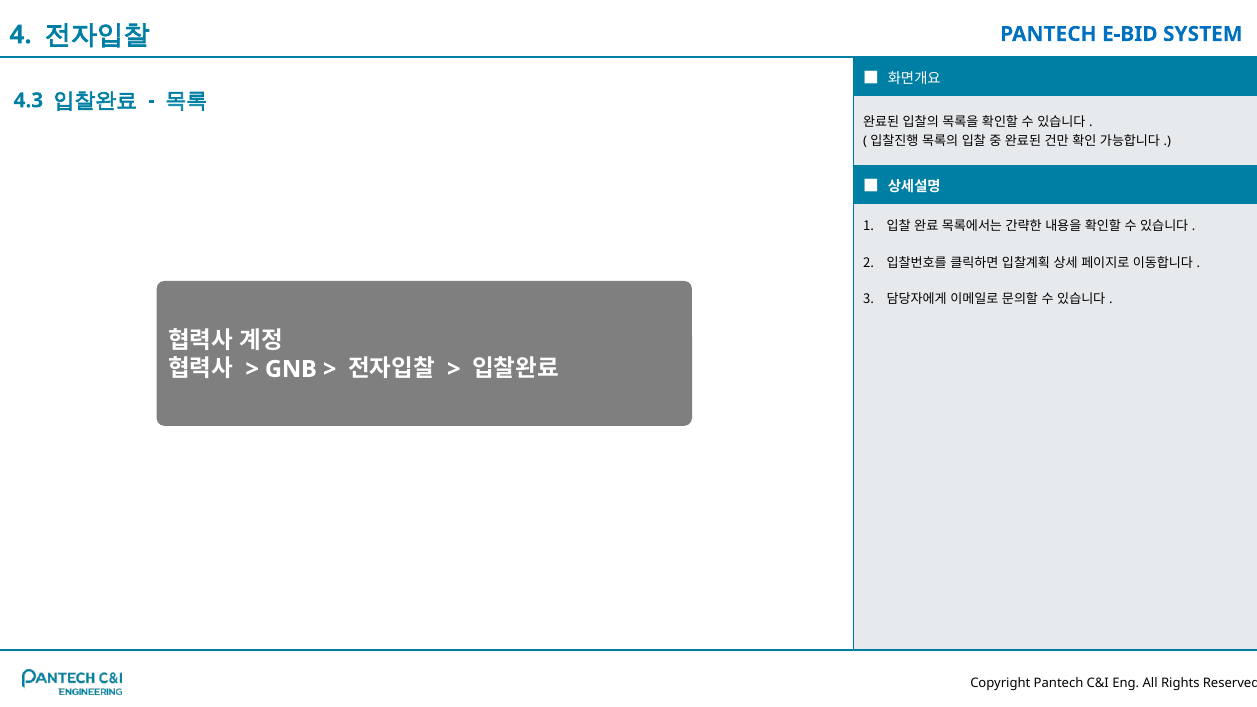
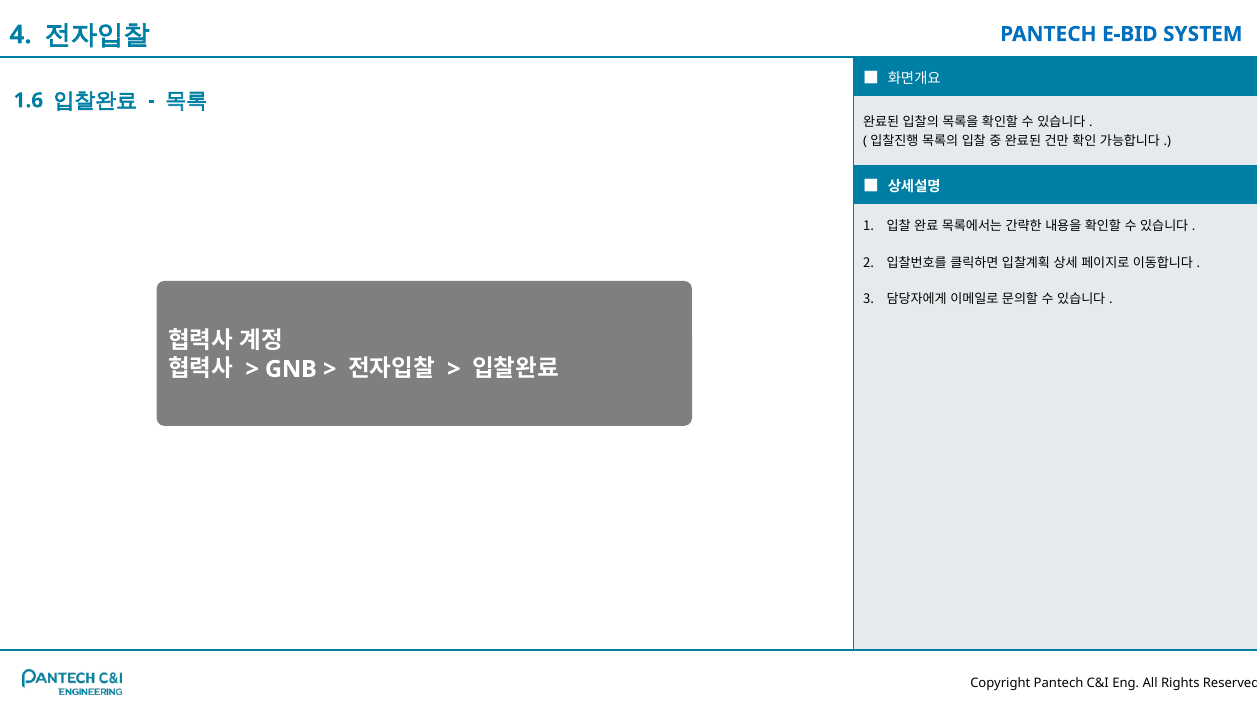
4.3: 4.3 -> 1.6
